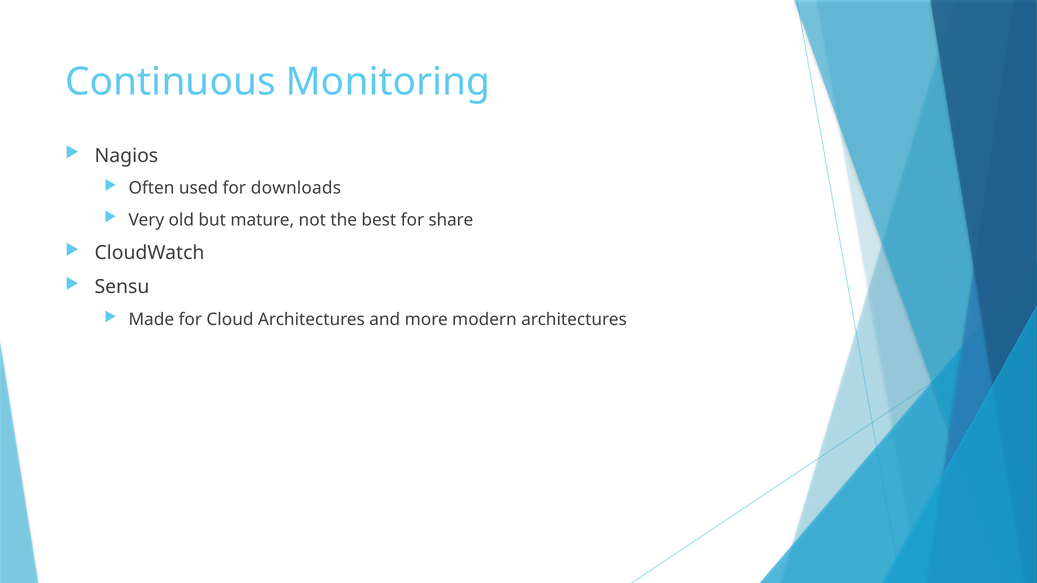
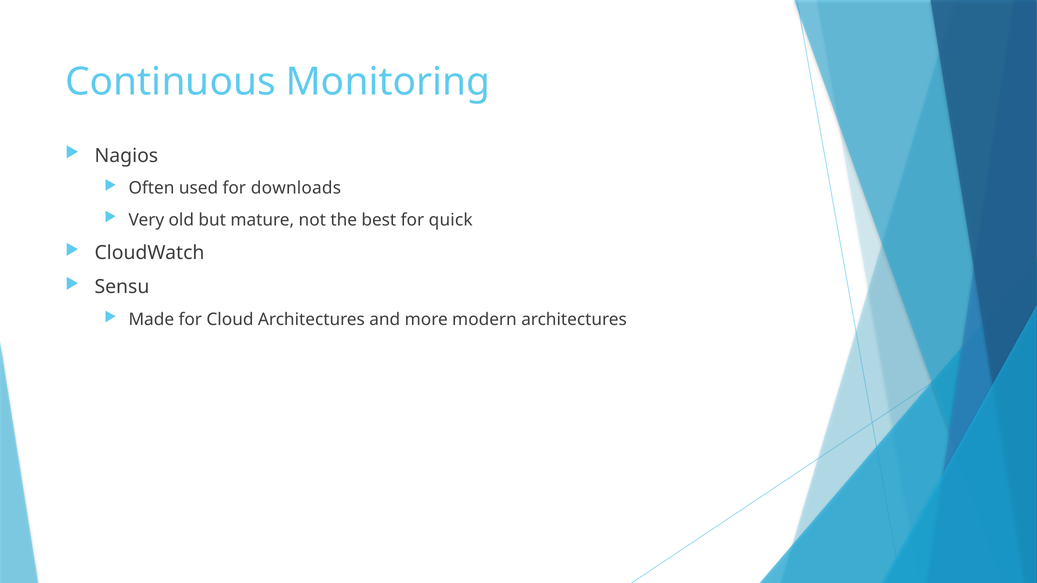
share: share -> quick
